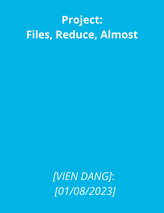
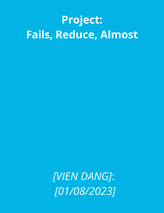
Files: Files -> Fails
